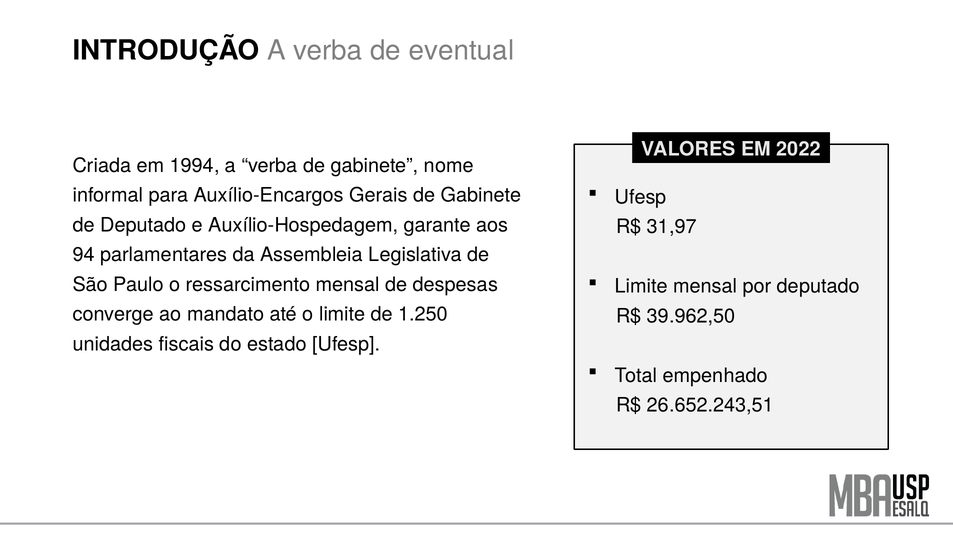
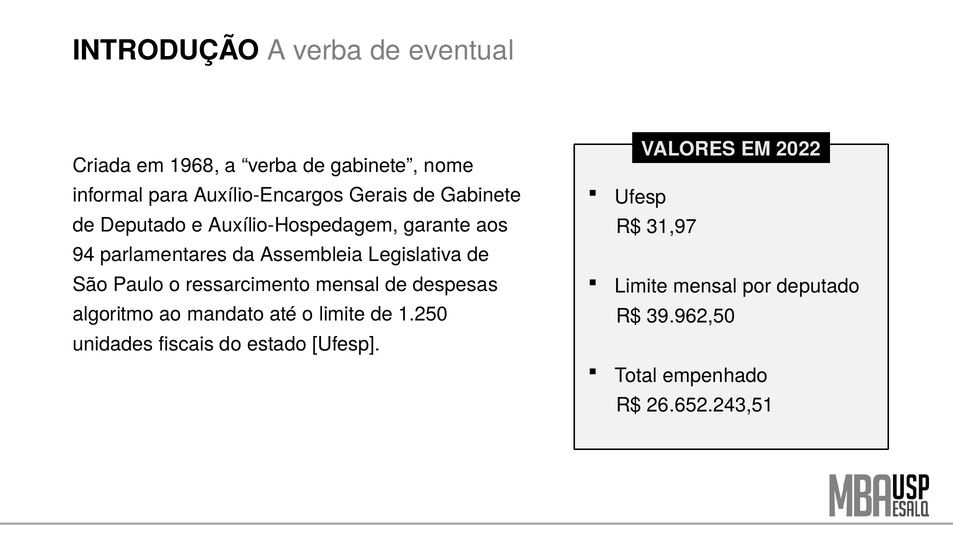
1994: 1994 -> 1968
converge: converge -> algoritmo
